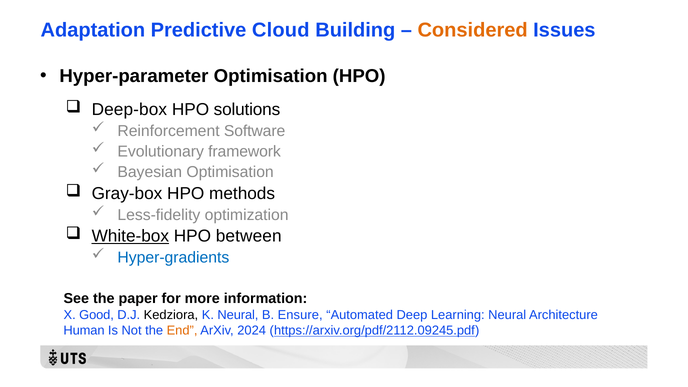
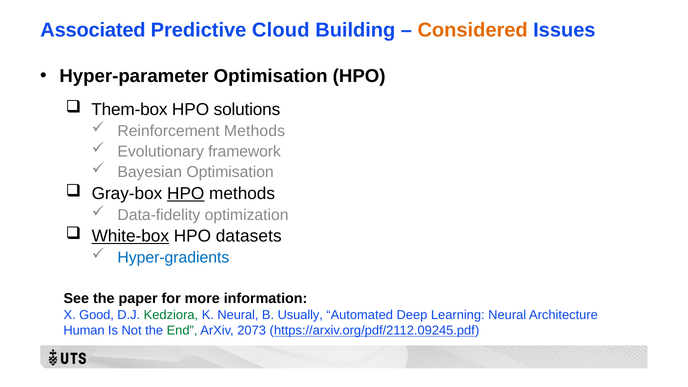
Adaptation: Adaptation -> Associated
Deep-box: Deep-box -> Them-box
Reinforcement Software: Software -> Methods
HPO at (186, 193) underline: none -> present
Less-fidelity: Less-fidelity -> Data-fidelity
between: between -> datasets
Kedziora colour: black -> green
Ensure: Ensure -> Usually
End colour: orange -> green
2024: 2024 -> 2073
